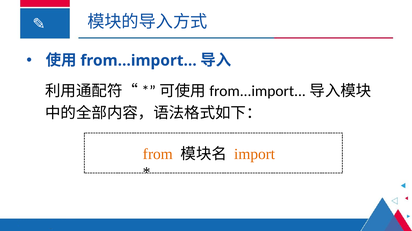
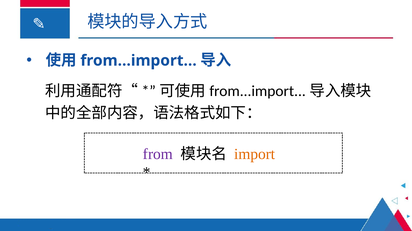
from colour: orange -> purple
